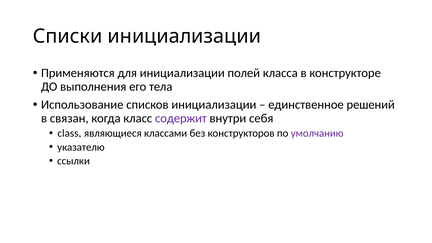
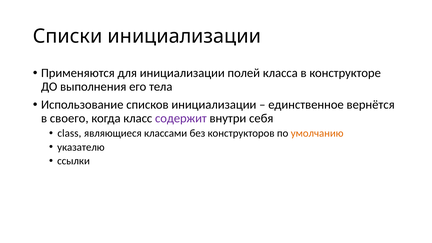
решений: решений -> вернётся
связан: связан -> своего
умолчанию colour: purple -> orange
